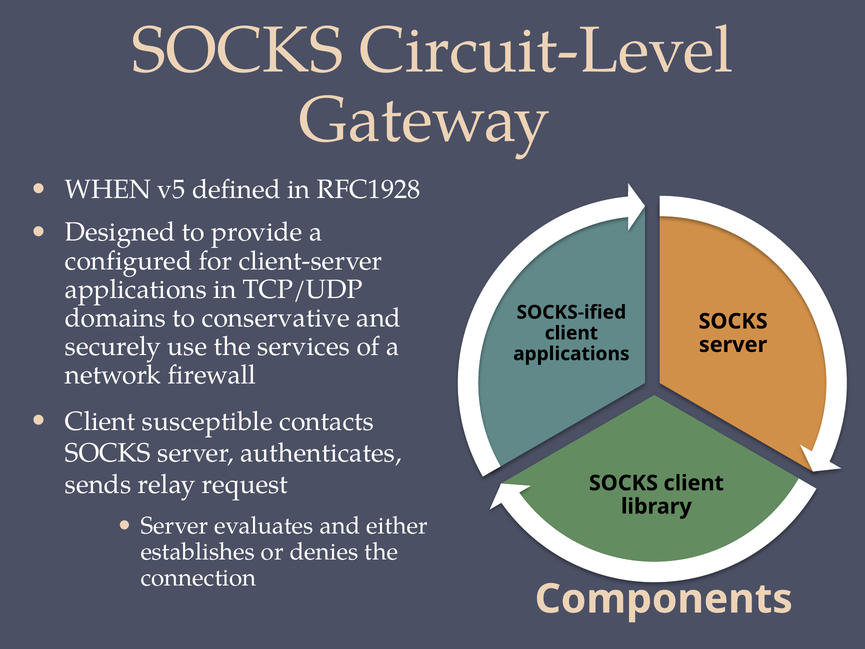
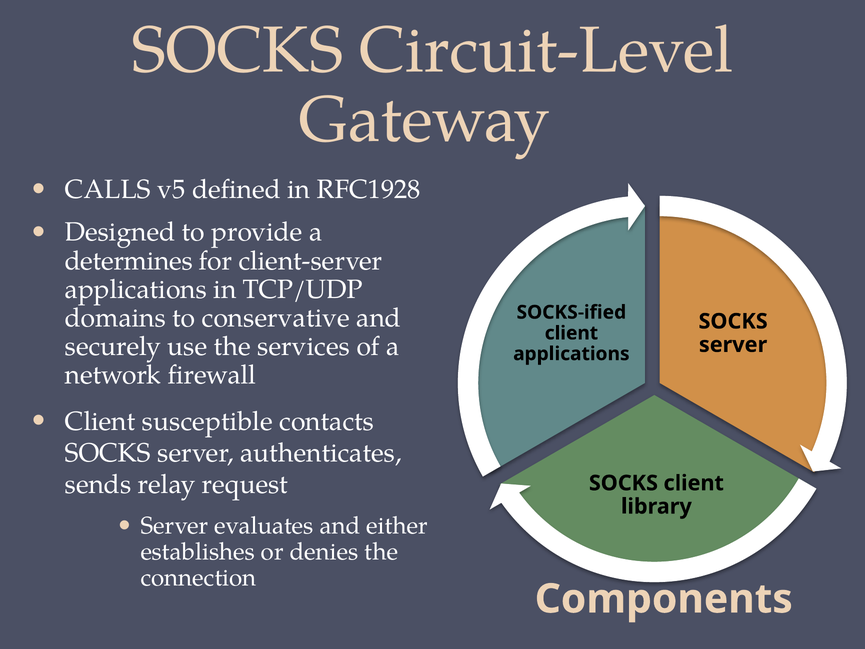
WHEN: WHEN -> CALLS
configured: configured -> determines
